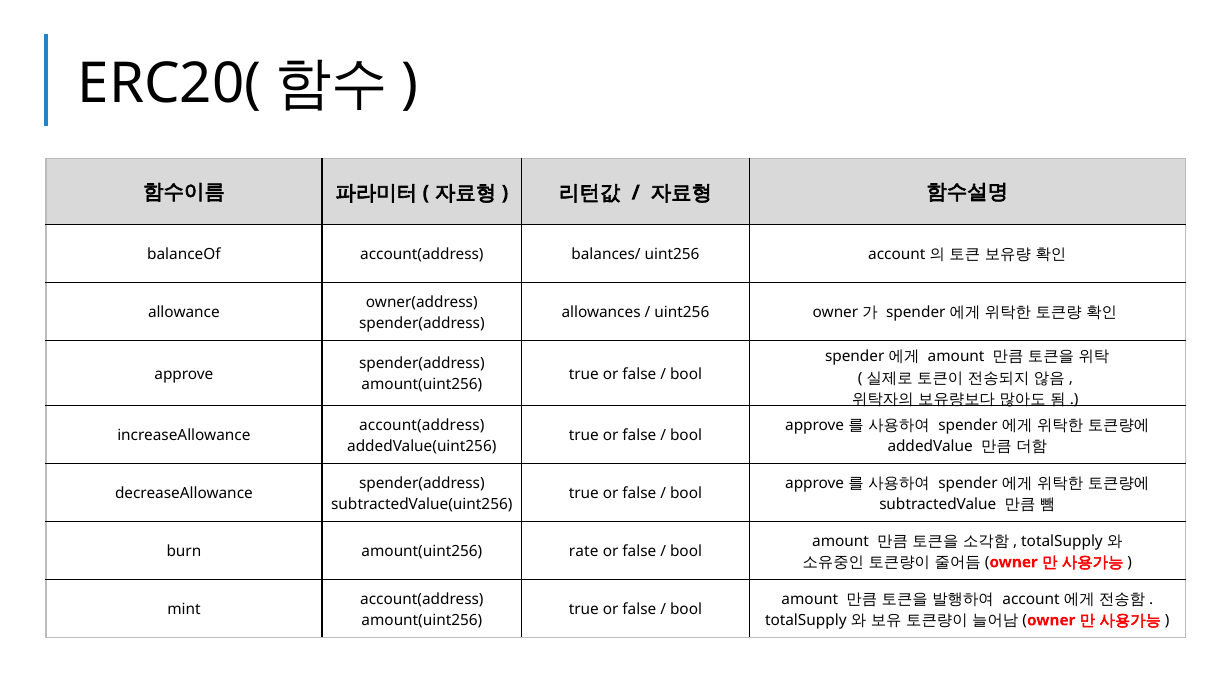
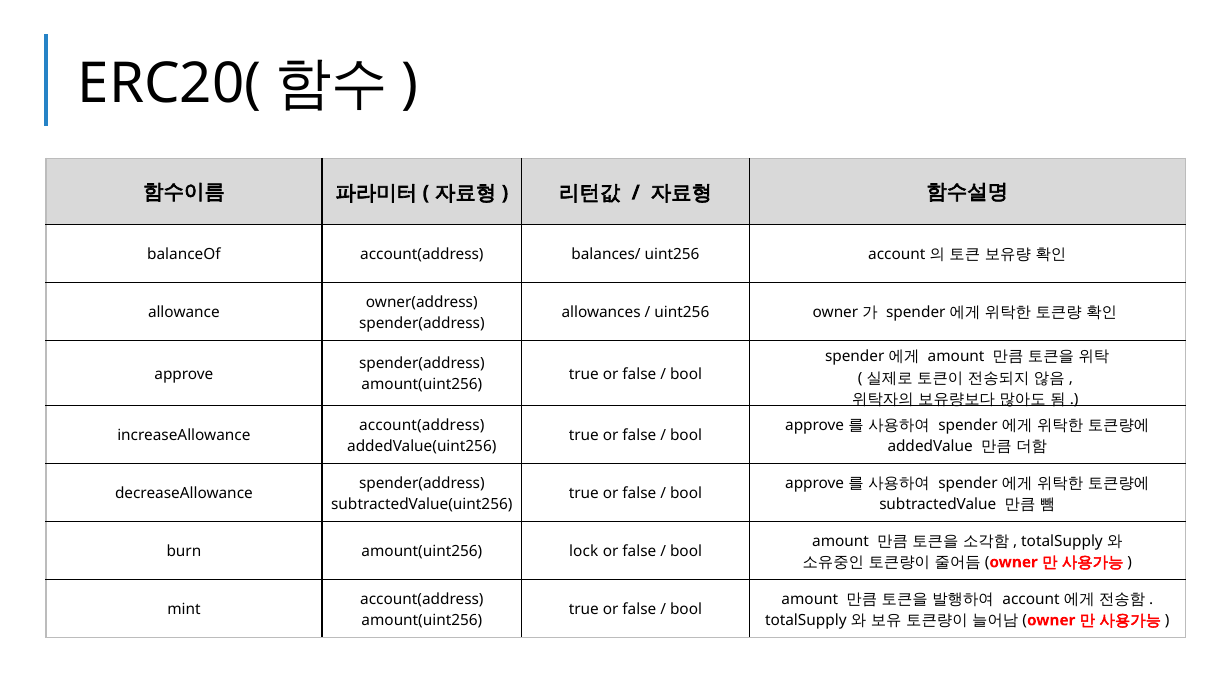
rate: rate -> lock
